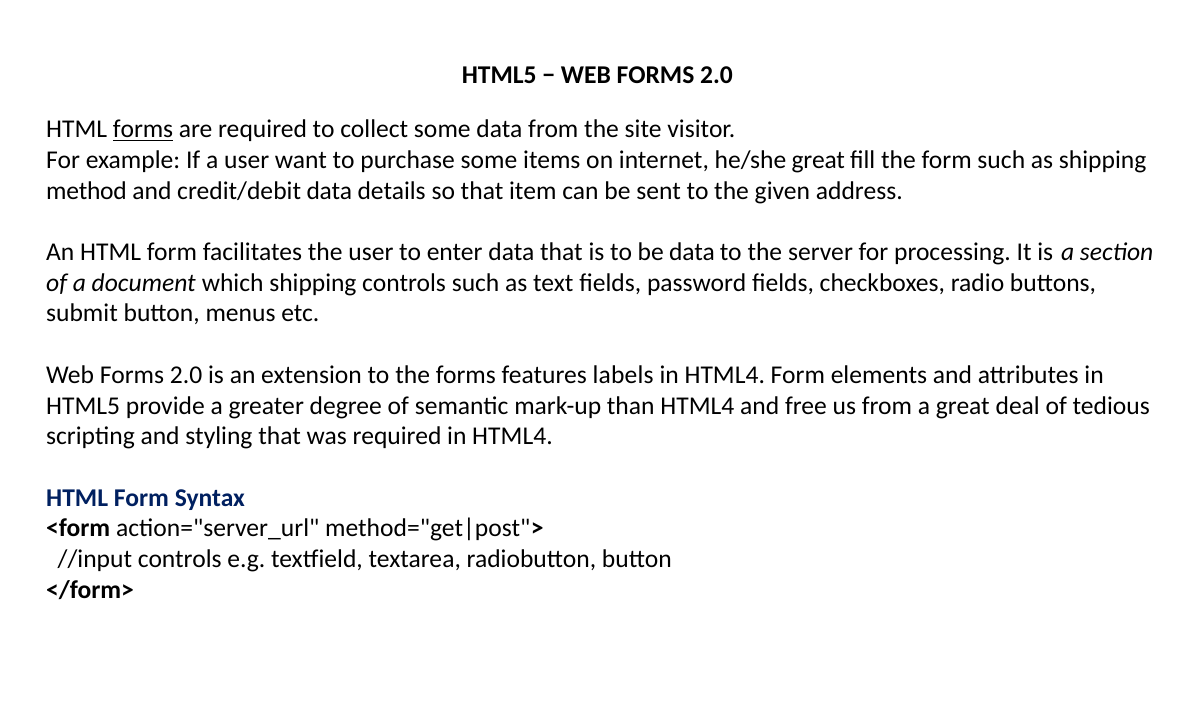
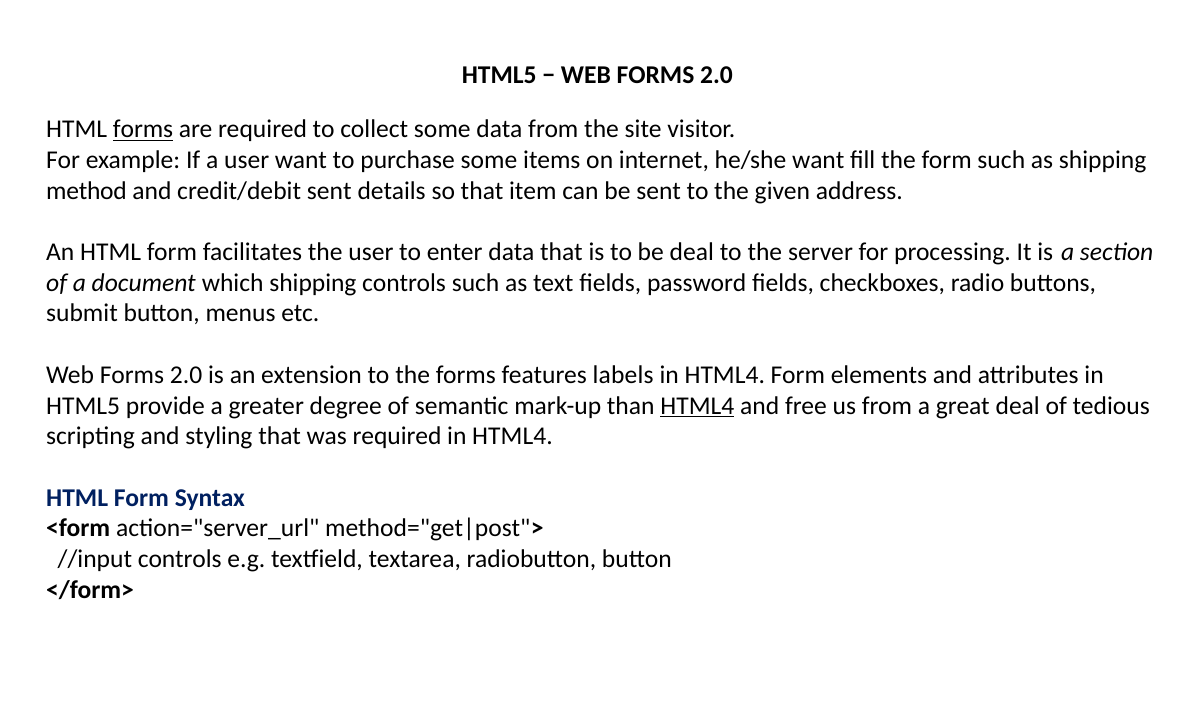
he/she great: great -> want
credit/debit data: data -> sent
be data: data -> deal
HTML4 at (697, 405) underline: none -> present
